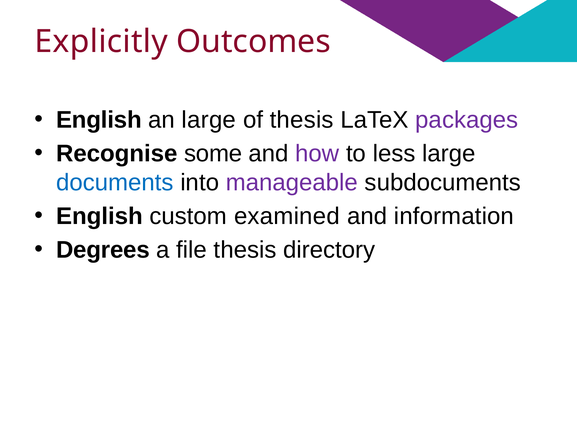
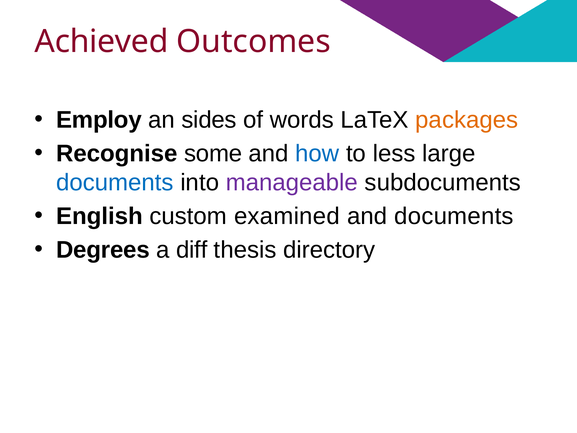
Explicitly: Explicitly -> Achieved
English at (99, 120): English -> Employ
an large: large -> sides
of thesis: thesis -> words
packages colour: purple -> orange
how colour: purple -> blue
and information: information -> documents
file: file -> diff
